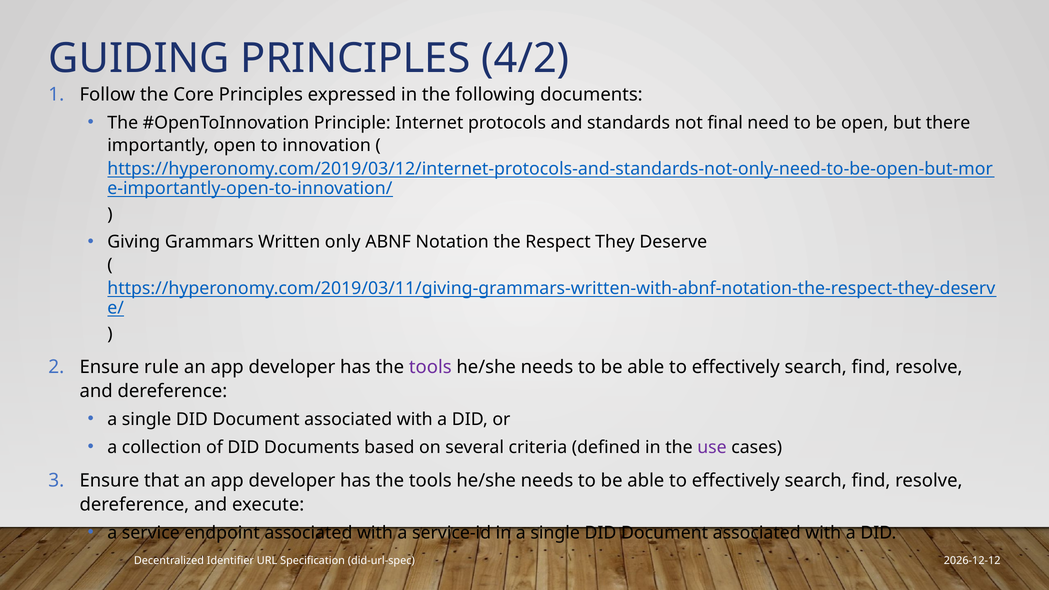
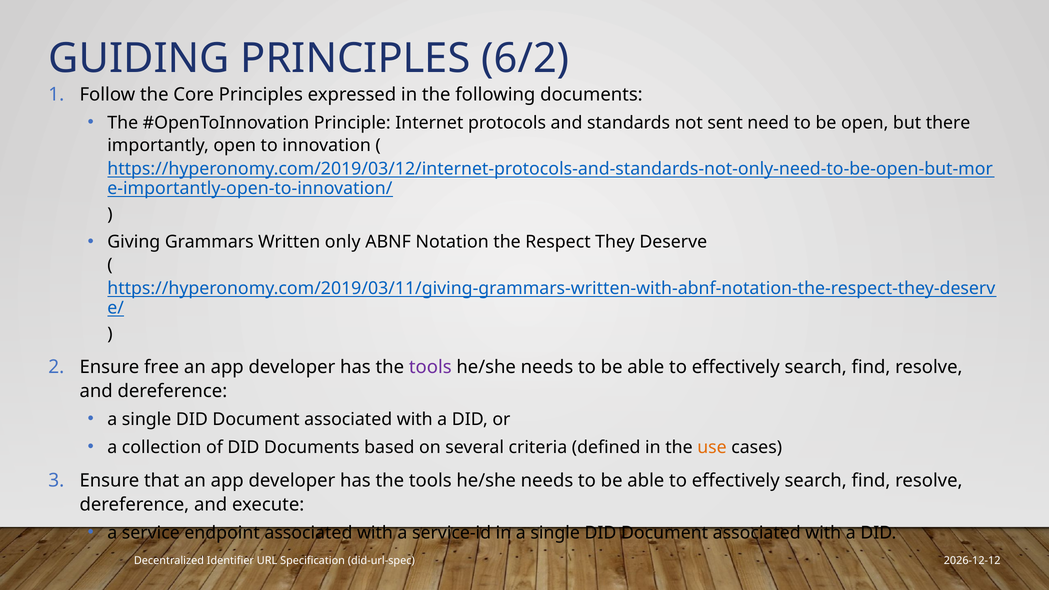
4/2: 4/2 -> 6/2
final: final -> sent
rule: rule -> free
use colour: purple -> orange
